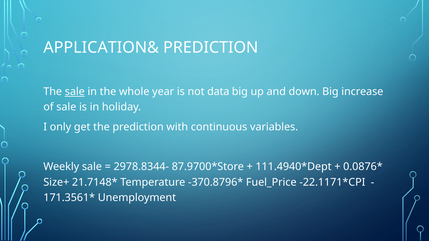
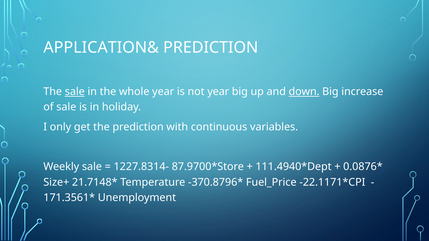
not data: data -> year
down underline: none -> present
2978.8344-: 2978.8344- -> 1227.8314-
